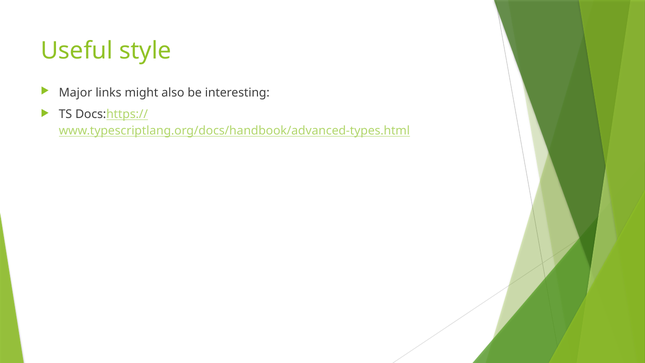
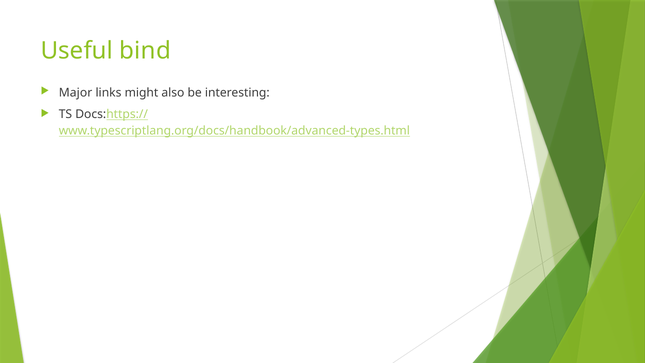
style: style -> bind
